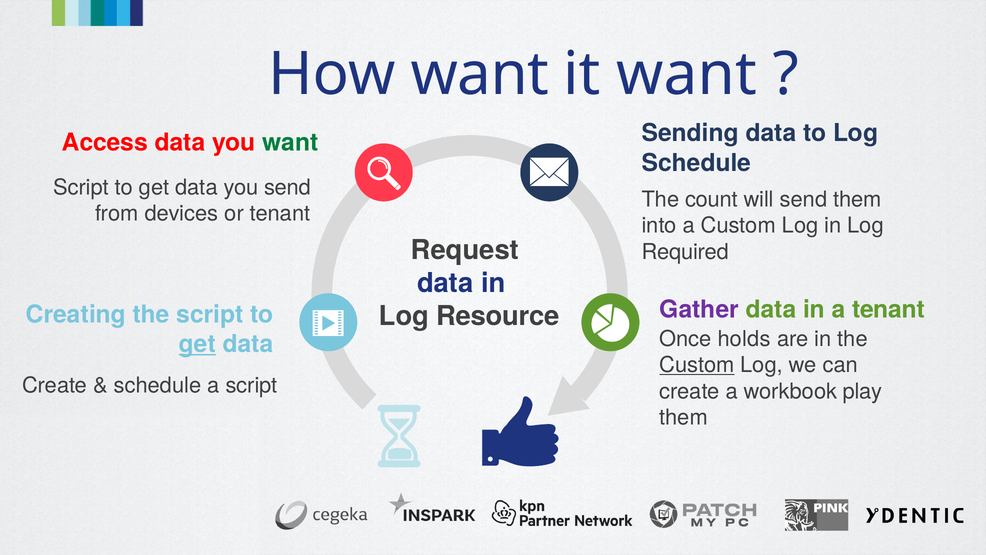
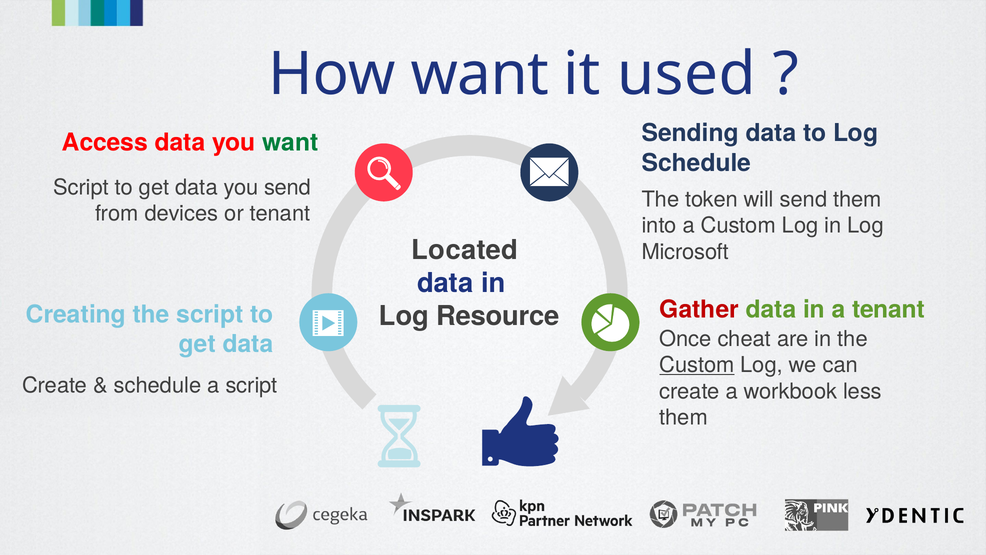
it want: want -> used
count: count -> token
Request: Request -> Located
Required: Required -> Microsoft
Gather colour: purple -> red
holds: holds -> cheat
get at (197, 344) underline: present -> none
play: play -> less
